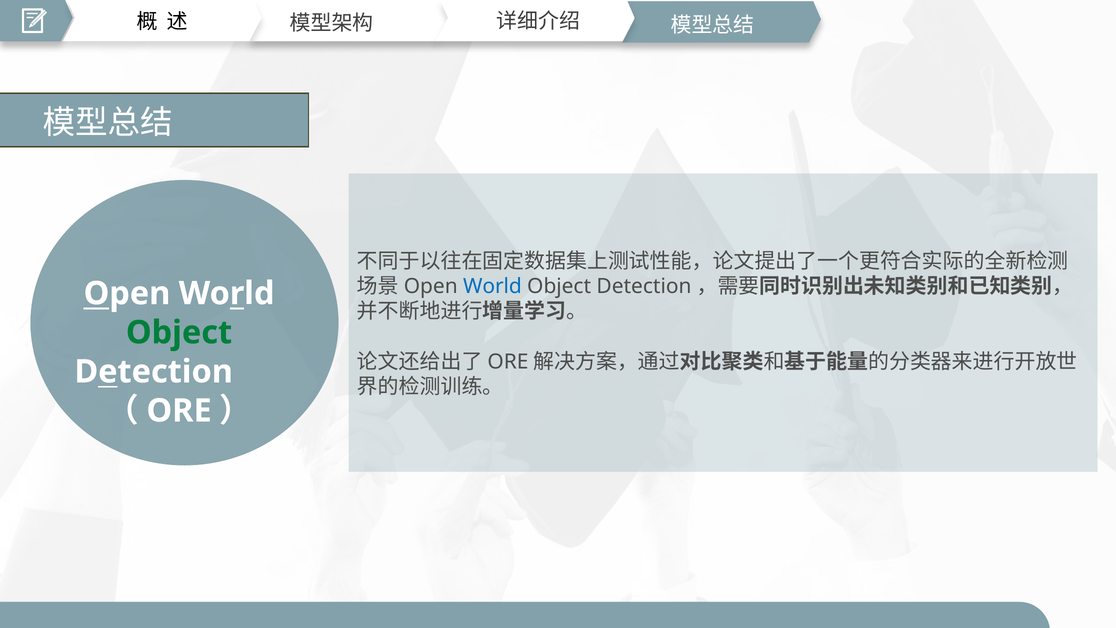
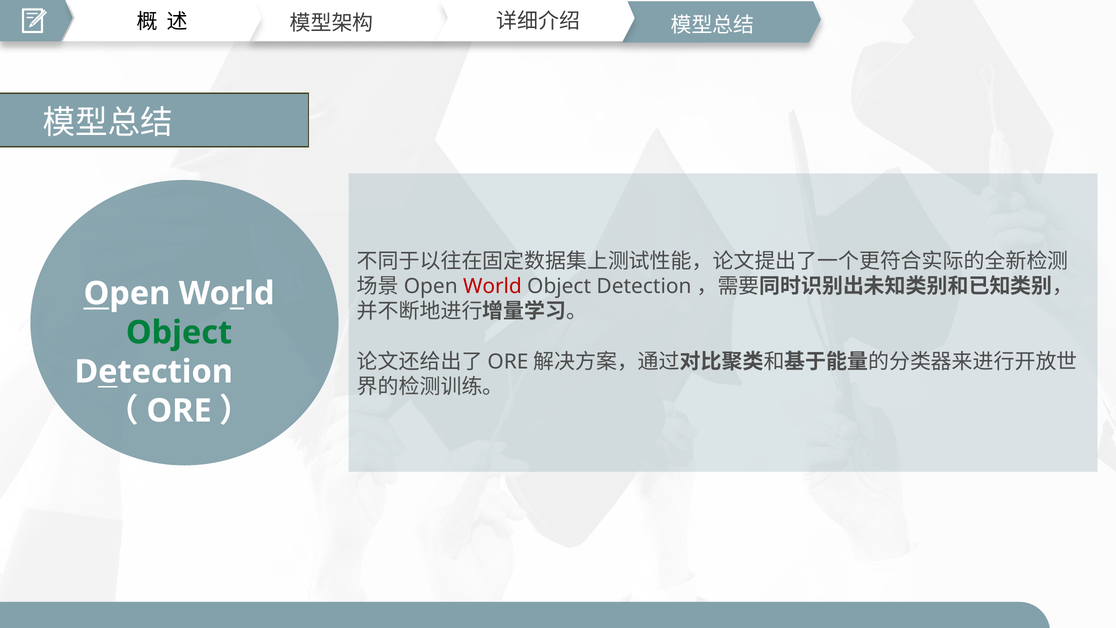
World at (492, 286) colour: blue -> red
